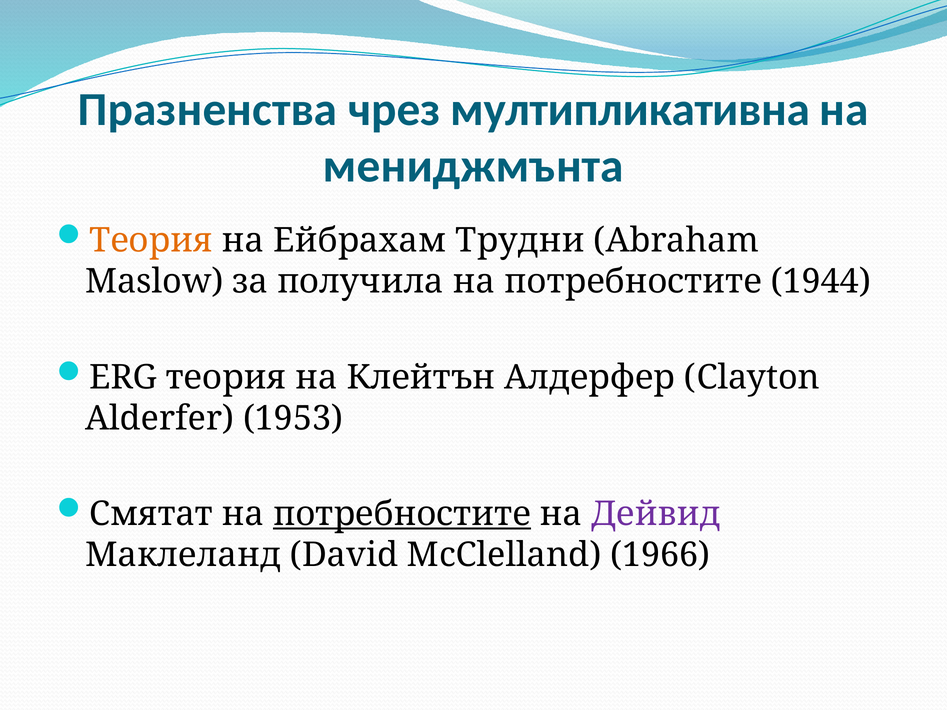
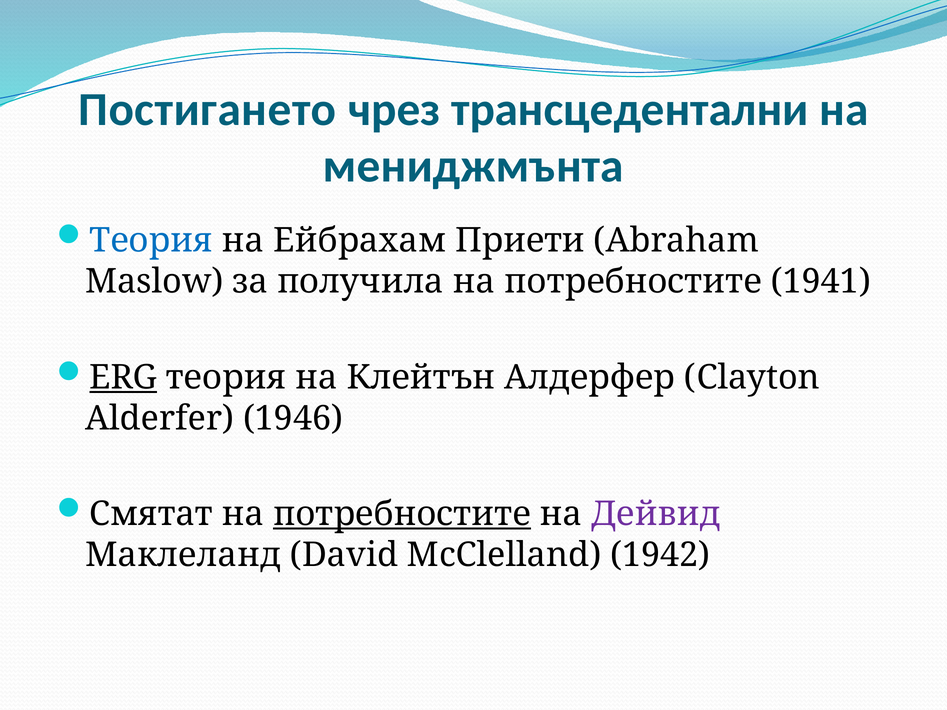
Празненства: Празненства -> Постигането
мултипликативна: мултипликативна -> трансцедентални
Теория at (151, 241) colour: orange -> blue
Трудни: Трудни -> Приети
1944: 1944 -> 1941
ЕRG underline: none -> present
1953: 1953 -> 1946
1966: 1966 -> 1942
